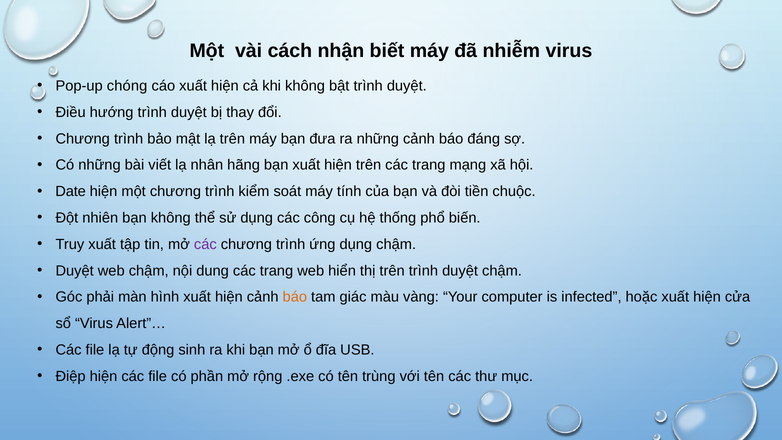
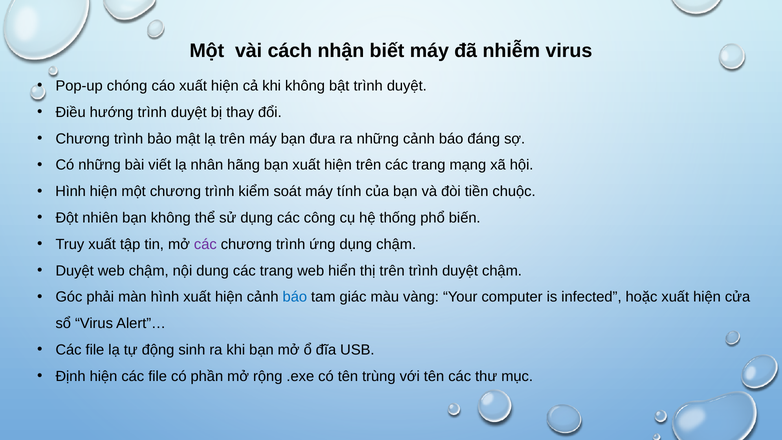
Date at (71, 191): Date -> Hình
báo at (295, 297) colour: orange -> blue
Điệp: Điệp -> Định
